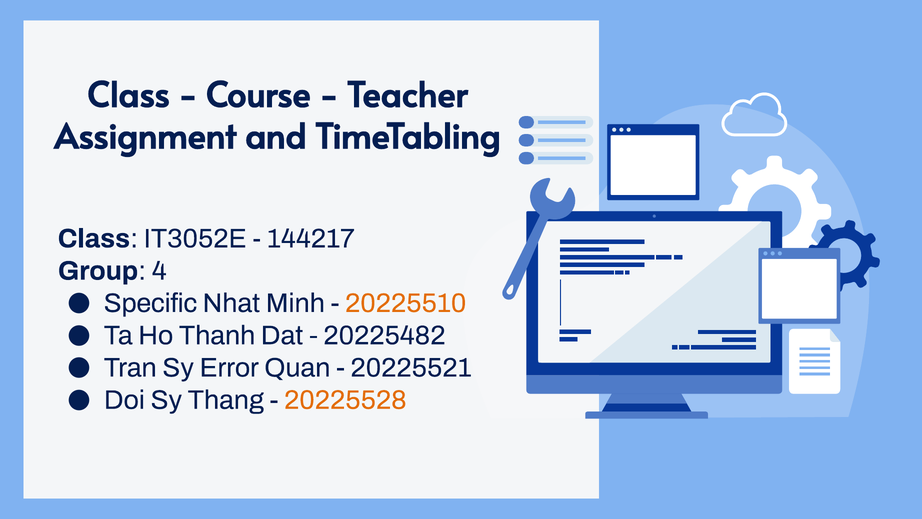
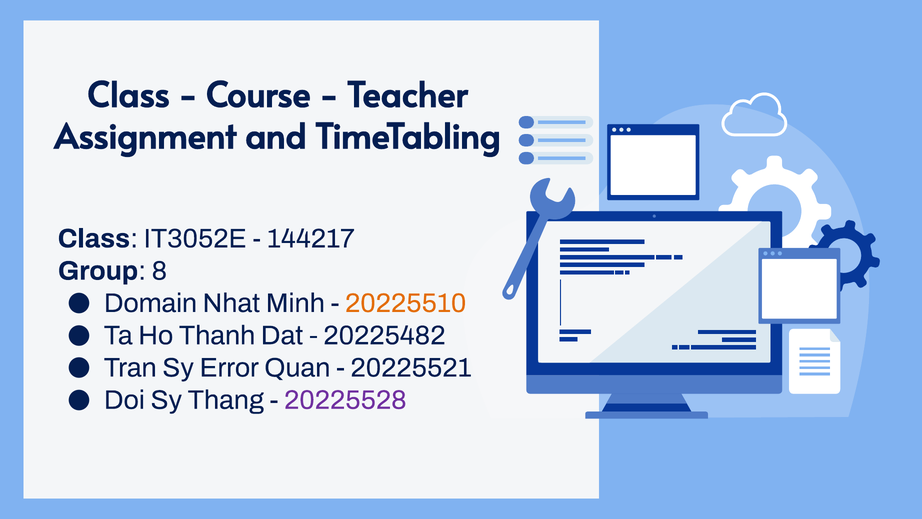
4: 4 -> 8
Specific: Specific -> Domain
20225528 colour: orange -> purple
